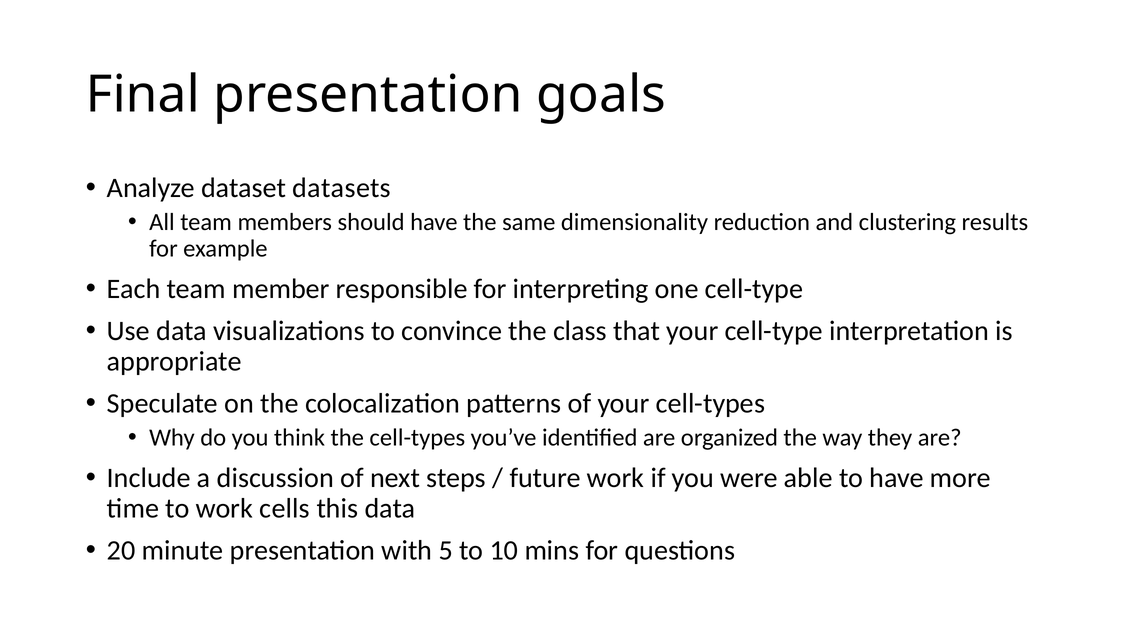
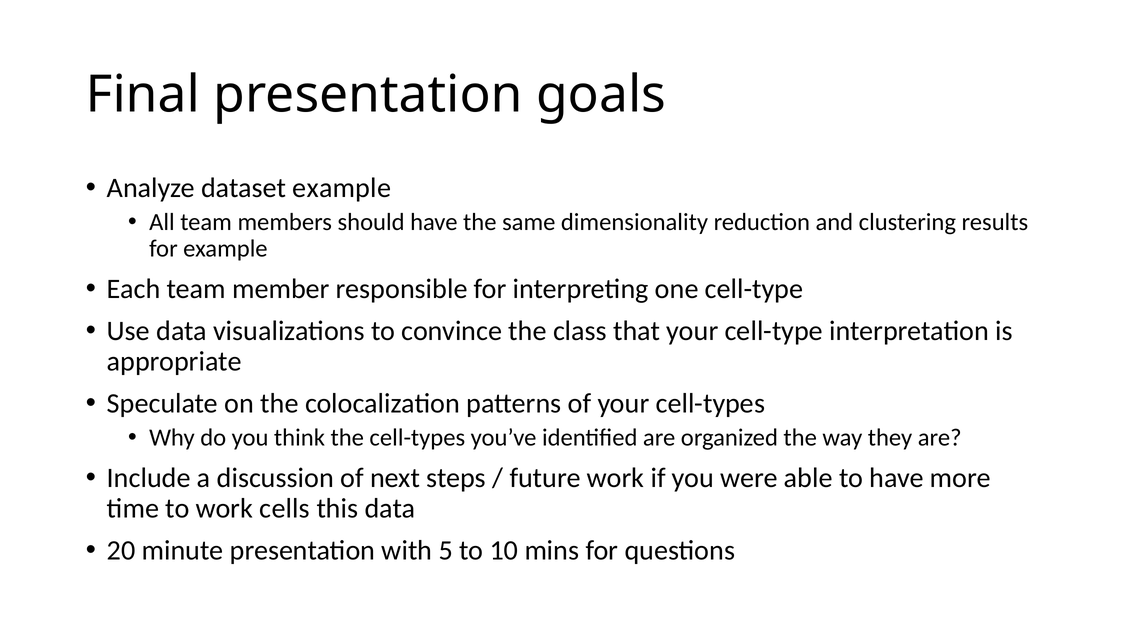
dataset datasets: datasets -> example
